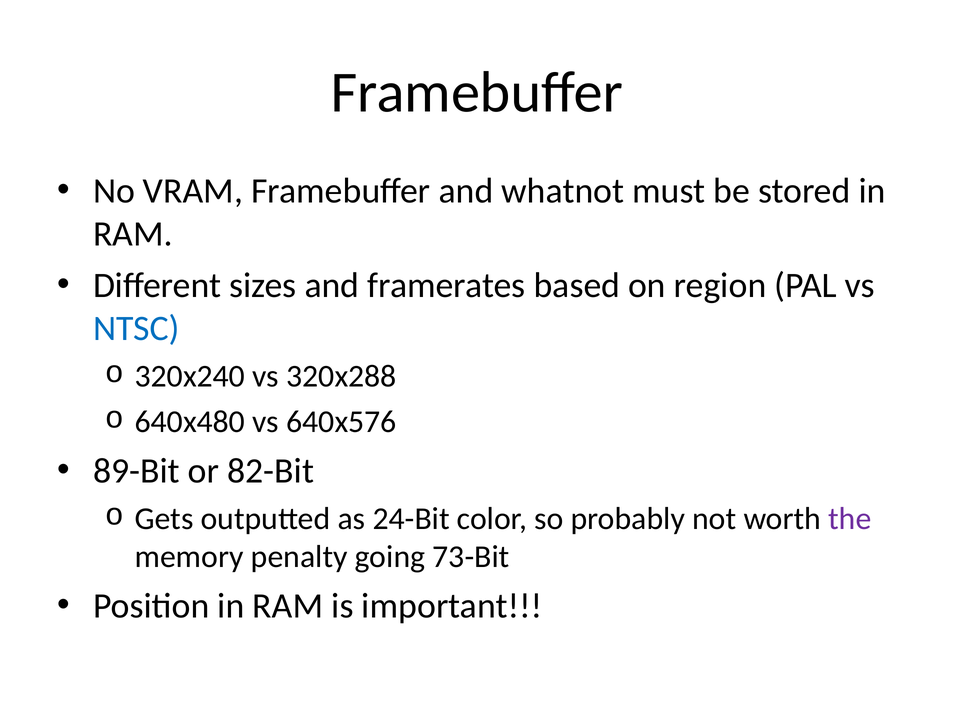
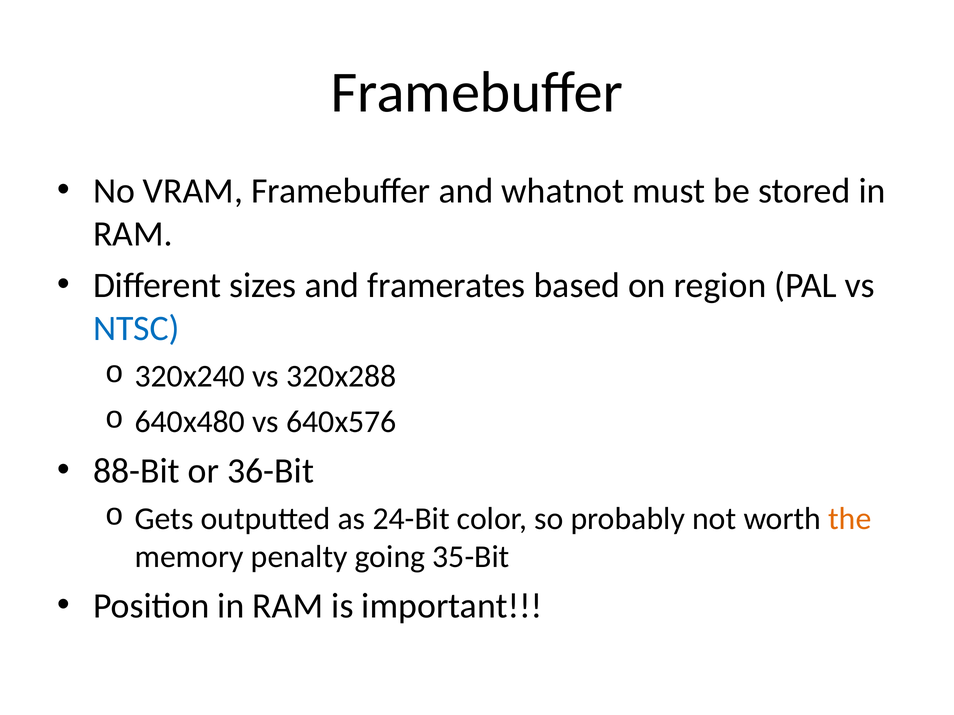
89-Bit: 89-Bit -> 88-Bit
82-Bit: 82-Bit -> 36-Bit
the colour: purple -> orange
73-Bit: 73-Bit -> 35-Bit
